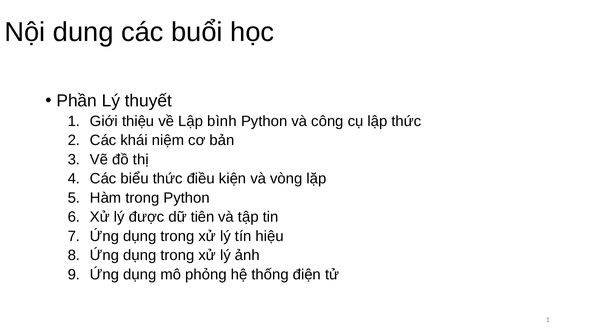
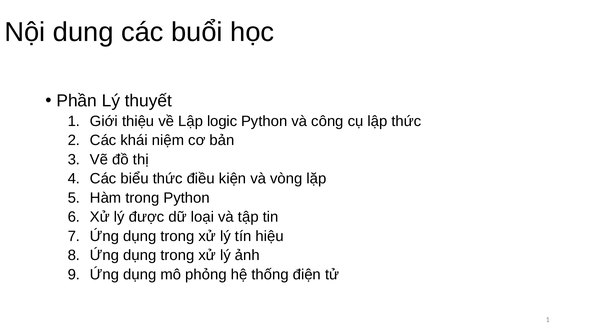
bình: bình -> logic
tiên: tiên -> loại
